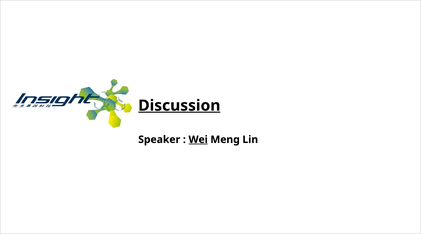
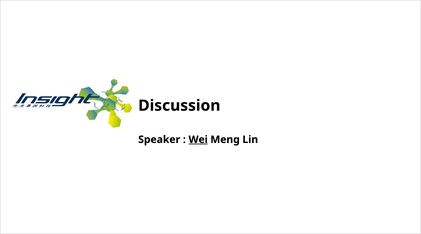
Discussion underline: present -> none
